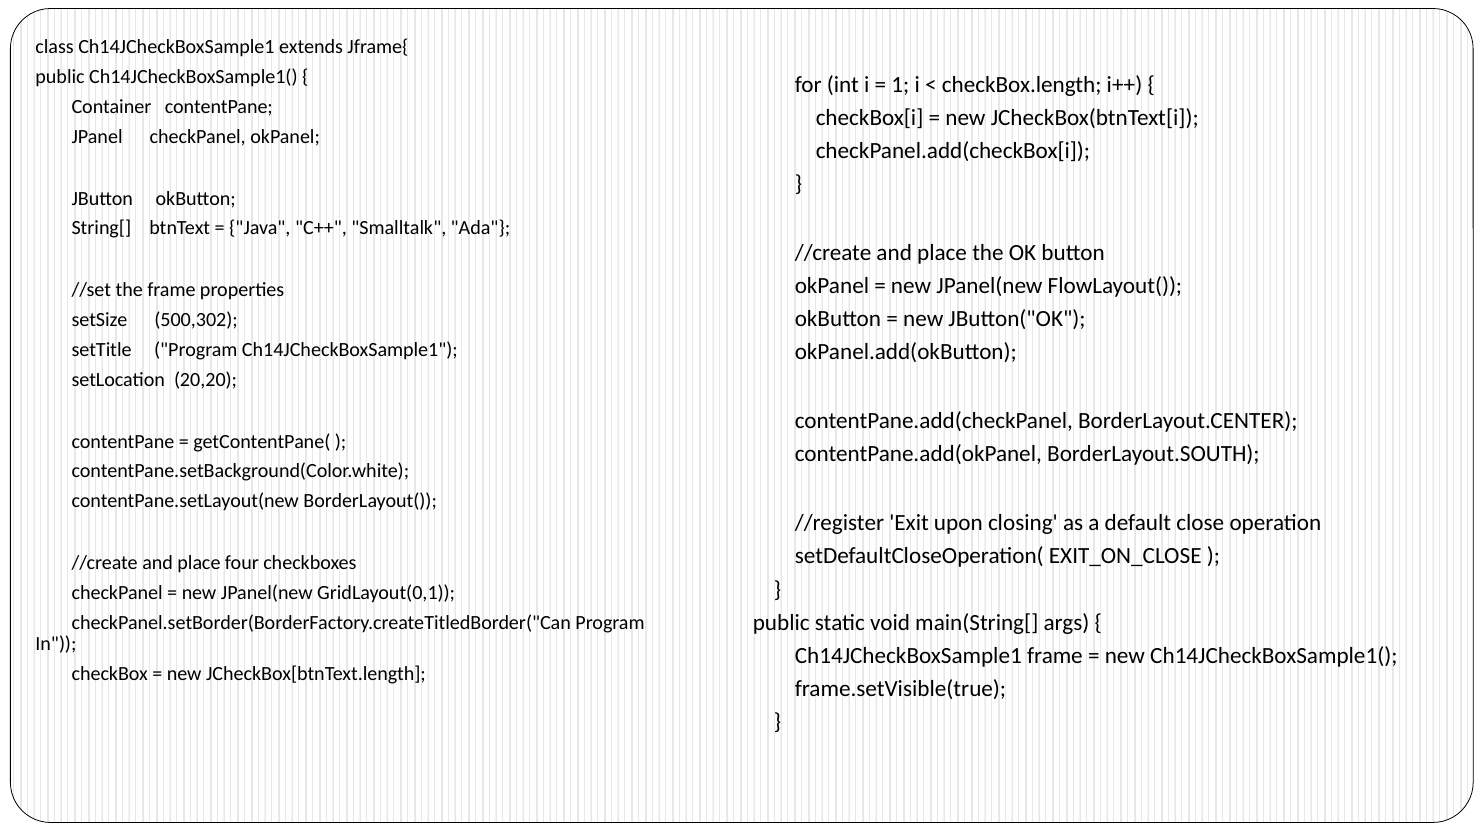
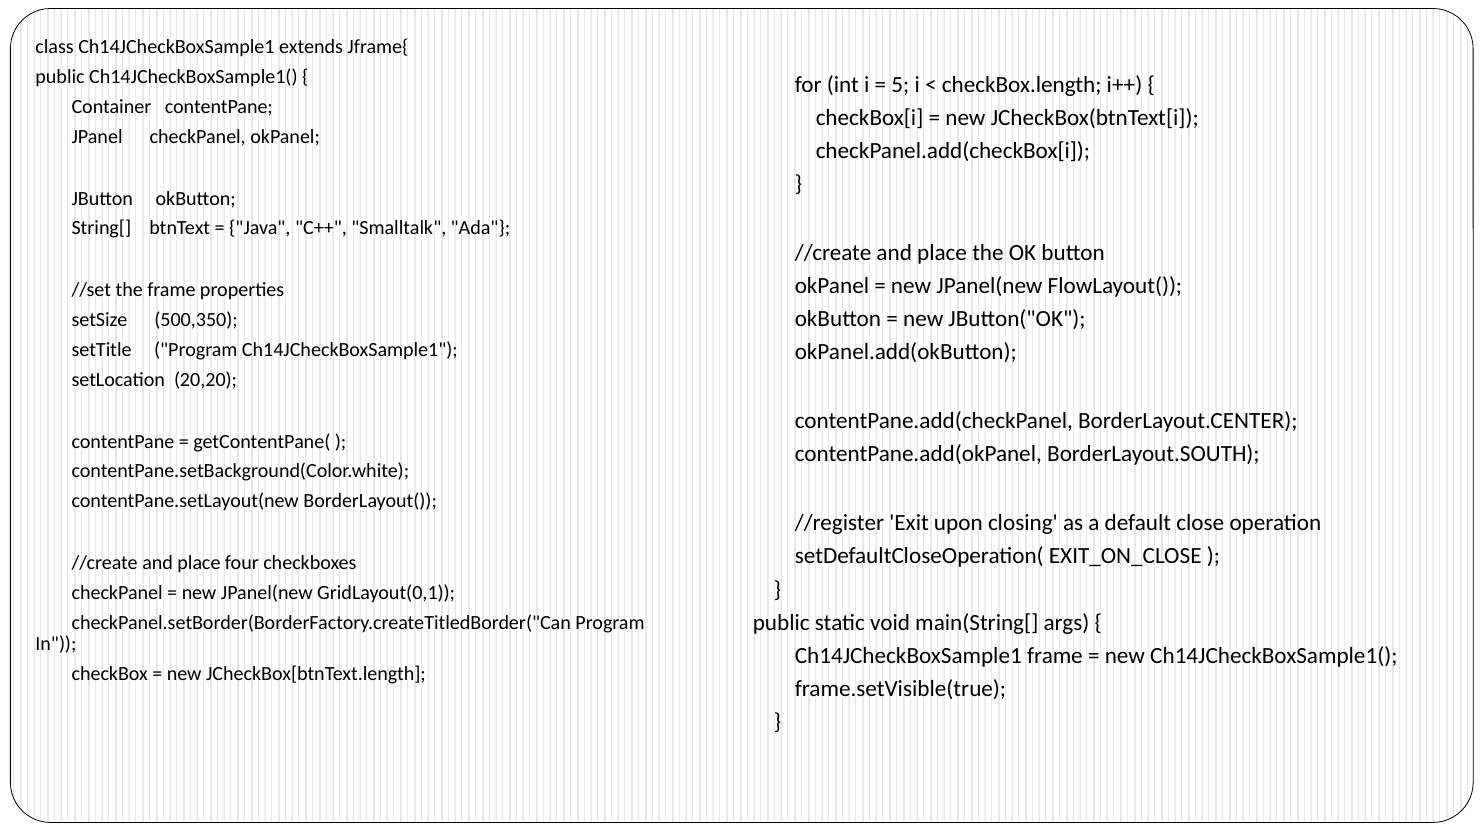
1: 1 -> 5
500,302: 500,302 -> 500,350
